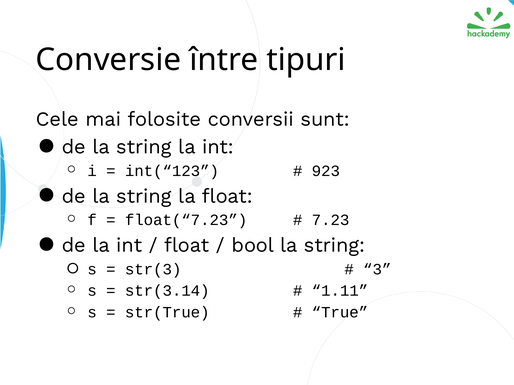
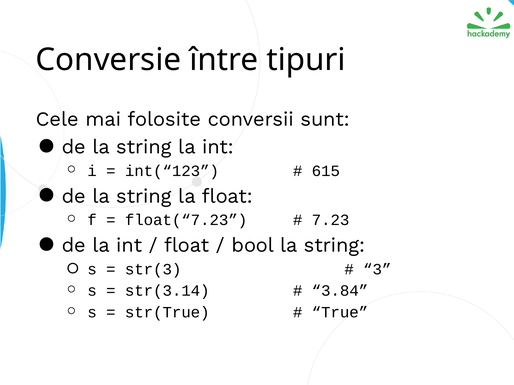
923: 923 -> 615
1.11: 1.11 -> 3.84
